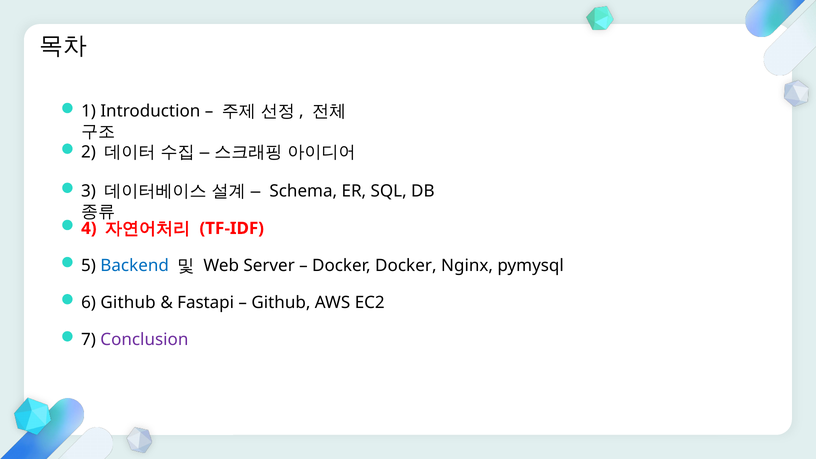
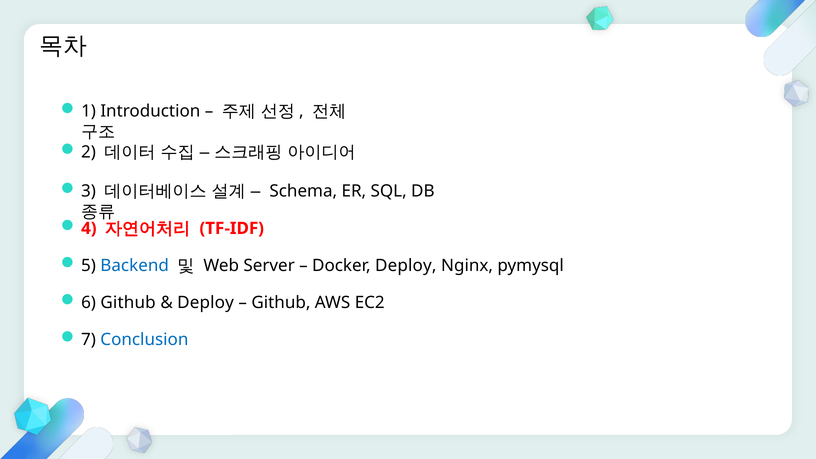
Docker Docker: Docker -> Deploy
Fastapi at (206, 303): Fastapi -> Deploy
Conclusion colour: purple -> blue
